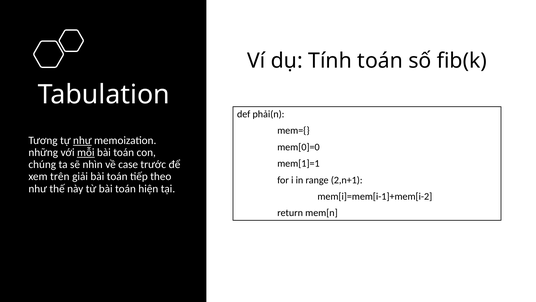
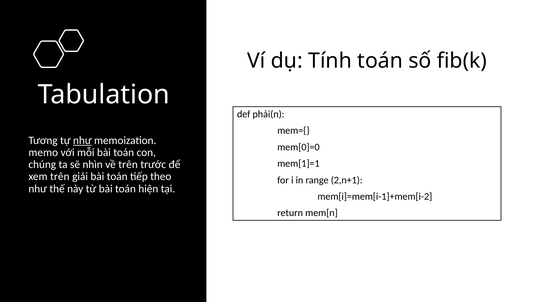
những: những -> memo
mỗi underline: present -> none
về case: case -> trên
